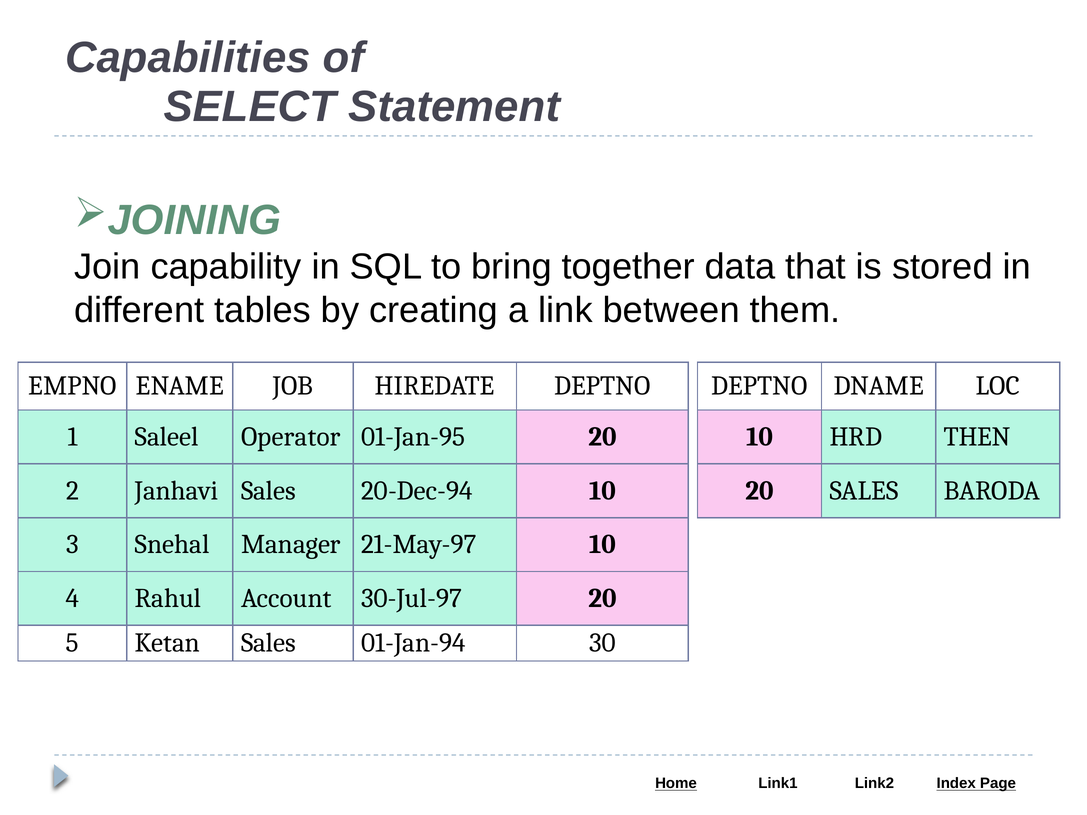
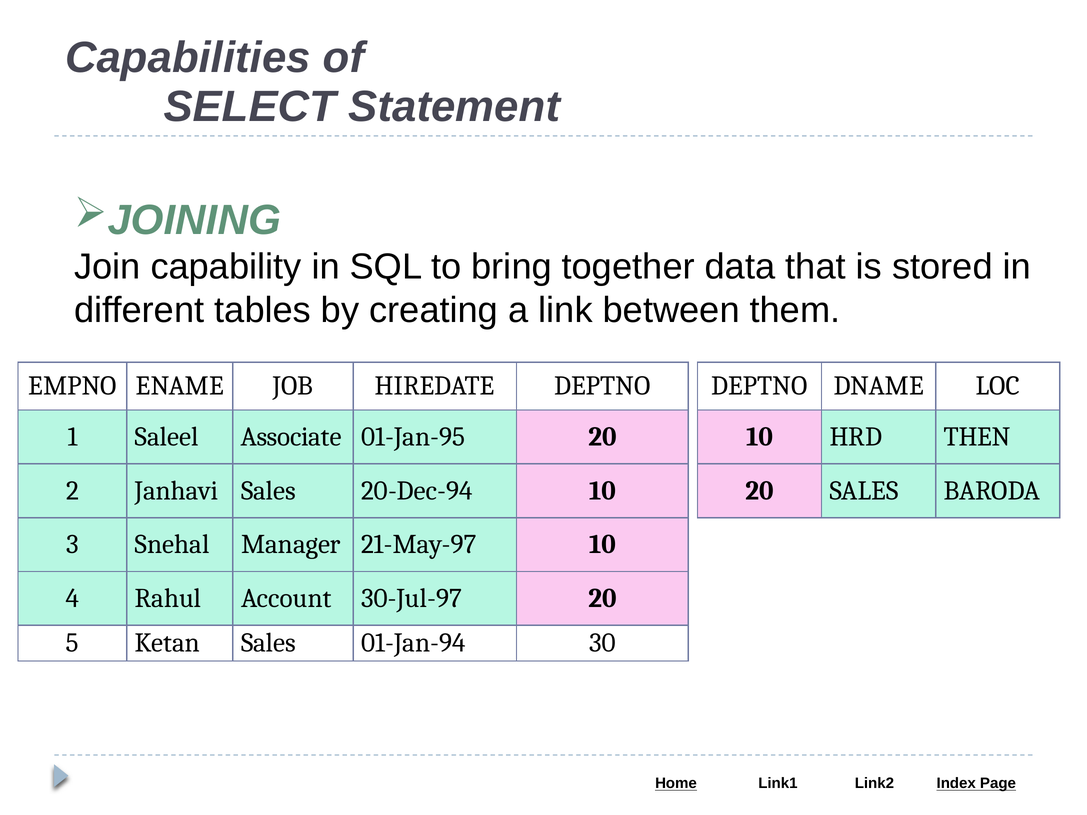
Operator: Operator -> Associate
